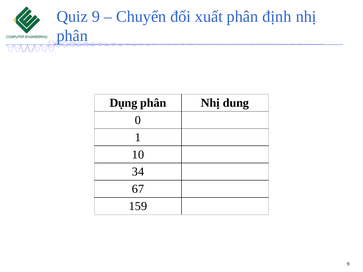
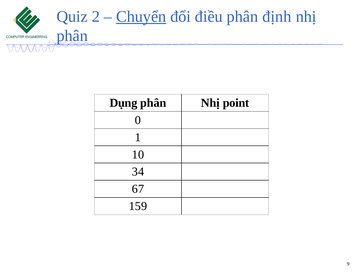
Quiz 9: 9 -> 2
Chuyển underline: none -> present
xuất: xuất -> điều
dung: dung -> point
